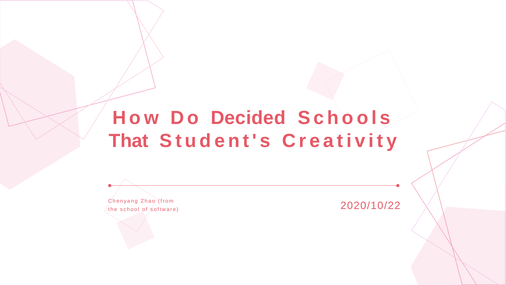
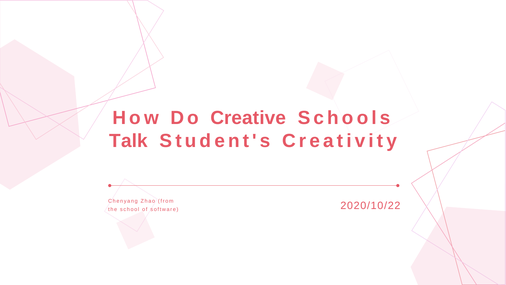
Decided: Decided -> Creative
That: That -> Talk
